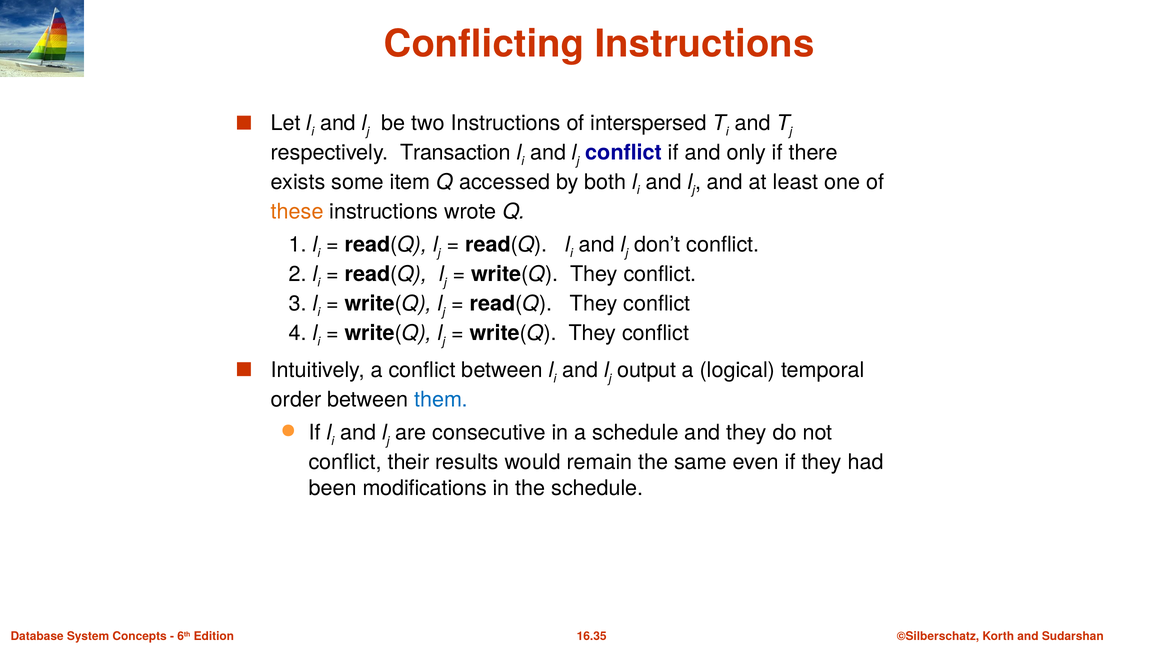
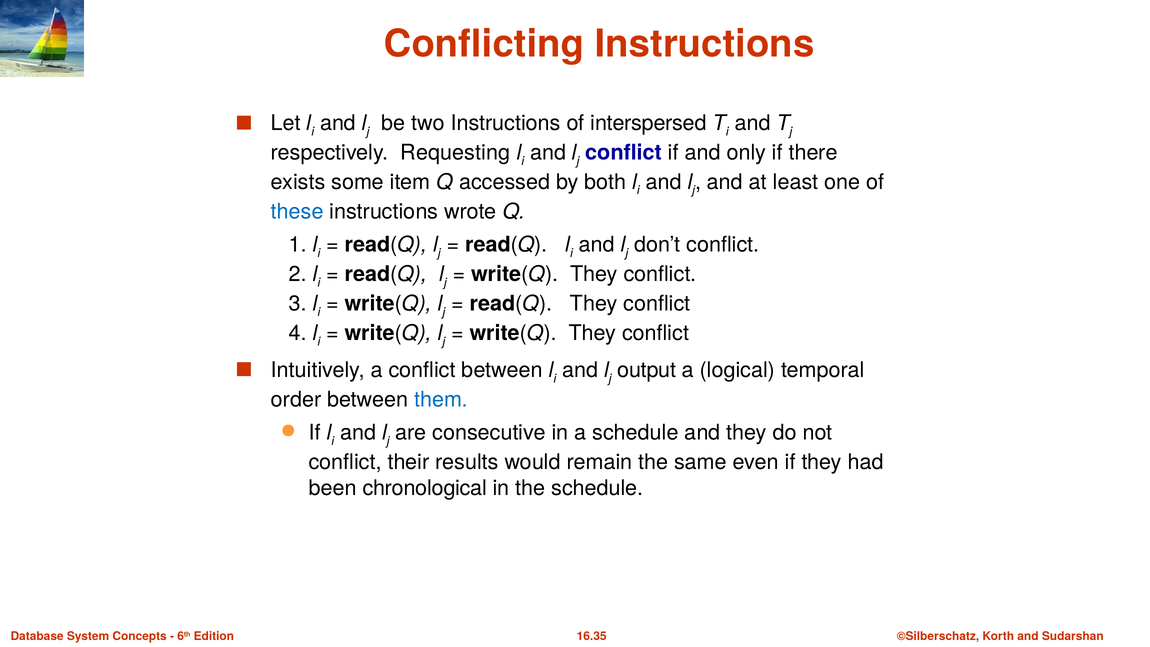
Transaction: Transaction -> Requesting
these colour: orange -> blue
modifications: modifications -> chronological
